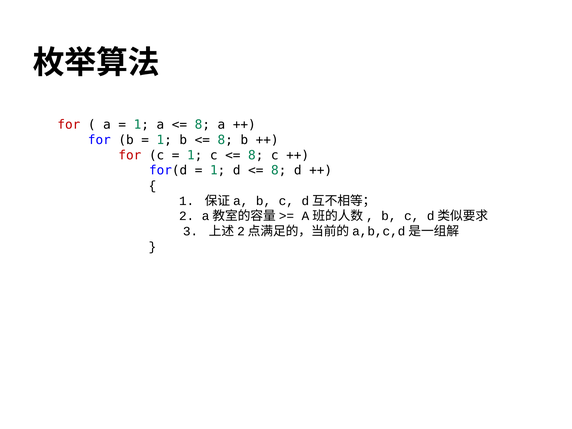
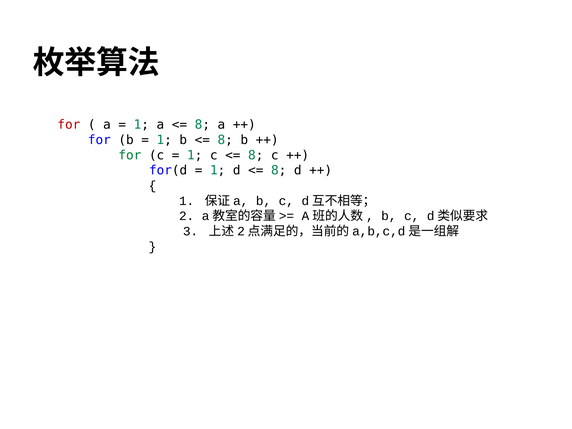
for at (130, 155) colour: red -> green
